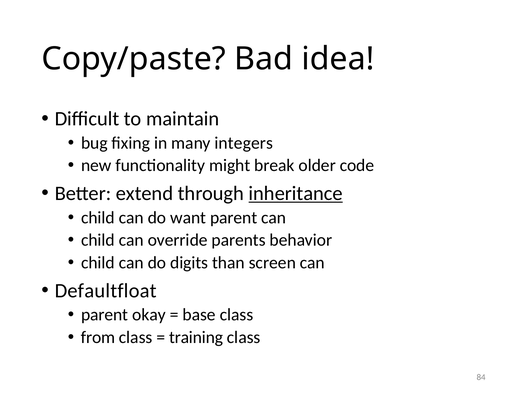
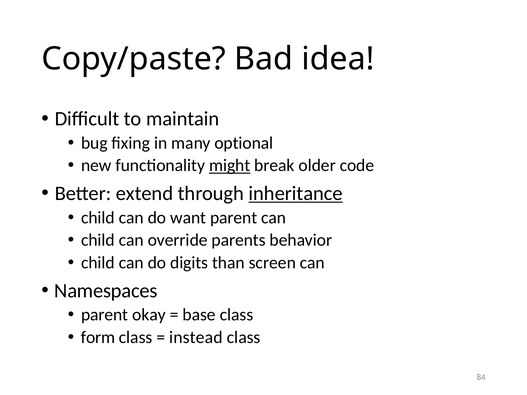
integers: integers -> optional
might underline: none -> present
Defaultfloat: Defaultfloat -> Namespaces
from: from -> form
training: training -> instead
